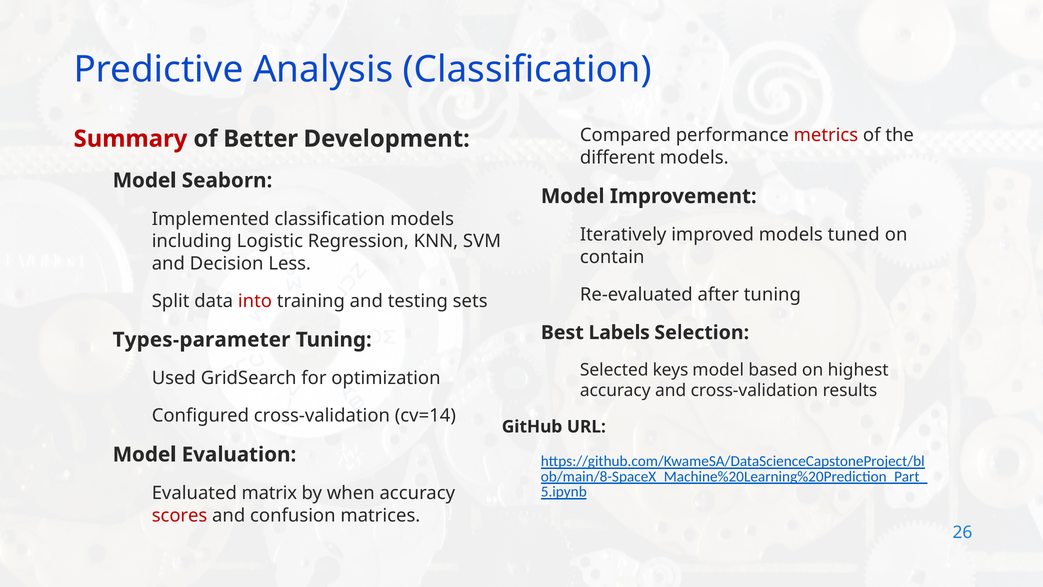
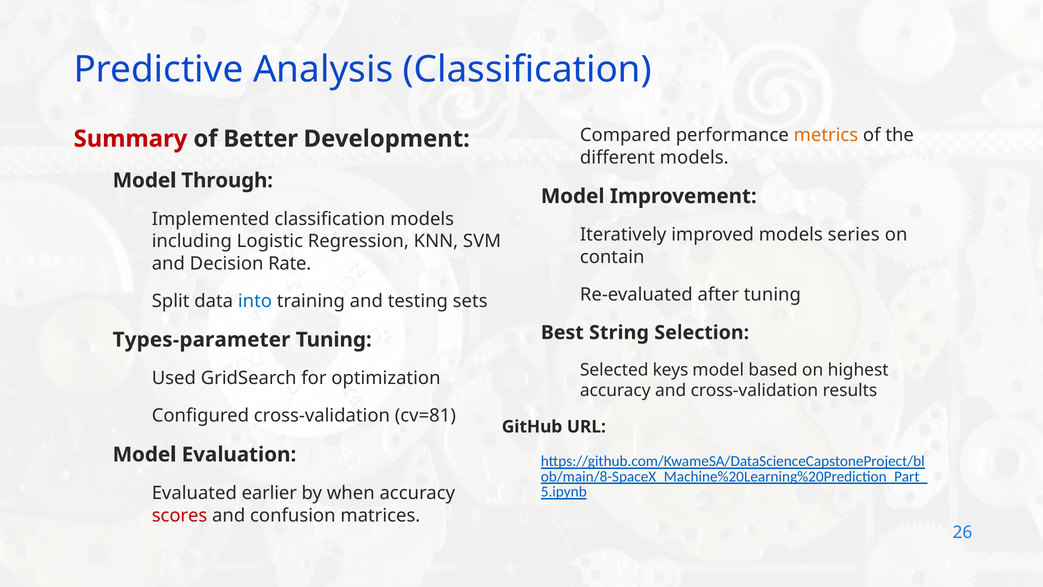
metrics colour: red -> orange
Seaborn: Seaborn -> Through
tuned: tuned -> series
Less: Less -> Rate
into colour: red -> blue
Labels: Labels -> String
cv=14: cv=14 -> cv=81
matrix: matrix -> earlier
